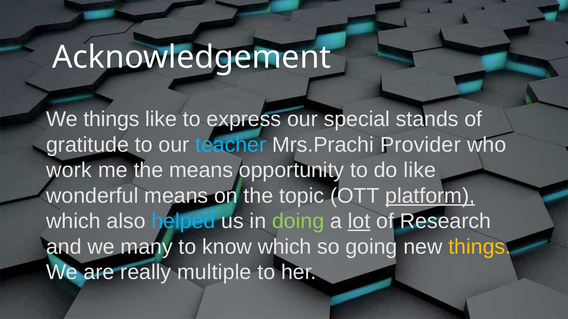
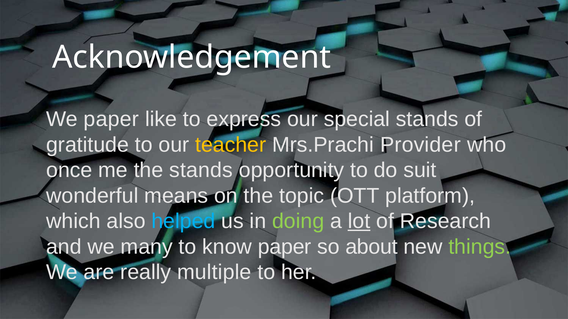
We things: things -> paper
teacher colour: light blue -> yellow
work: work -> once
the means: means -> stands
do like: like -> suit
platform underline: present -> none
know which: which -> paper
going: going -> about
things at (480, 247) colour: yellow -> light green
